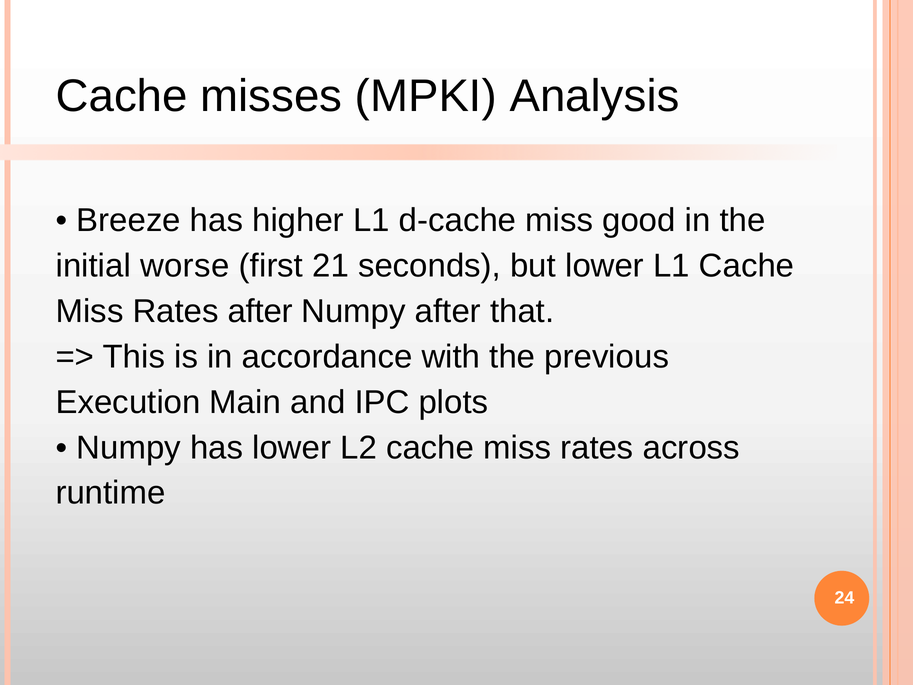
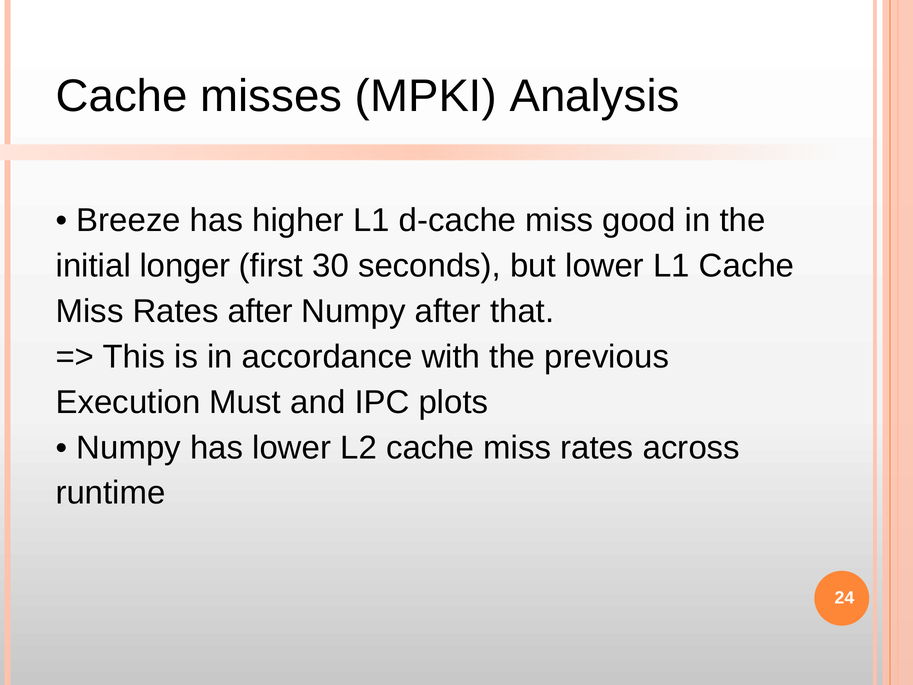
worse: worse -> longer
21: 21 -> 30
Main: Main -> Must
